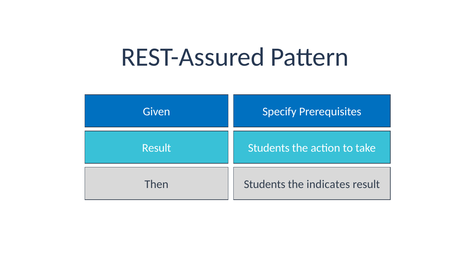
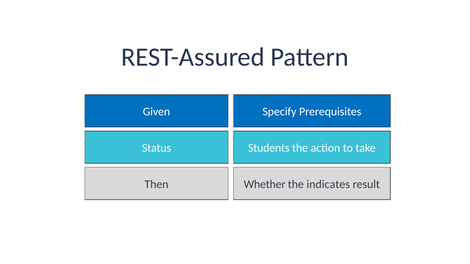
Result at (157, 148): Result -> Status
Students at (265, 185): Students -> Whether
